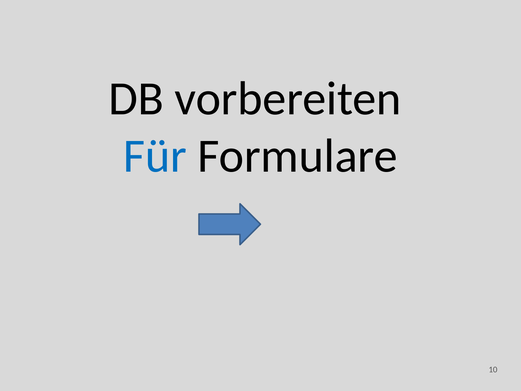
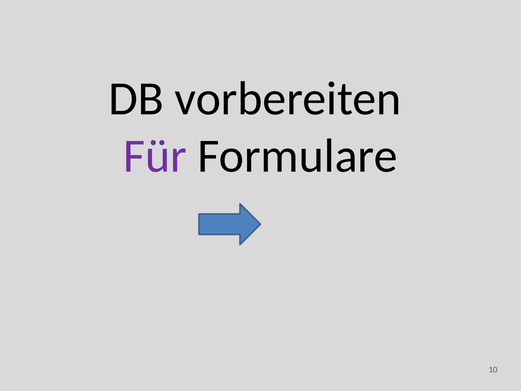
Für colour: blue -> purple
